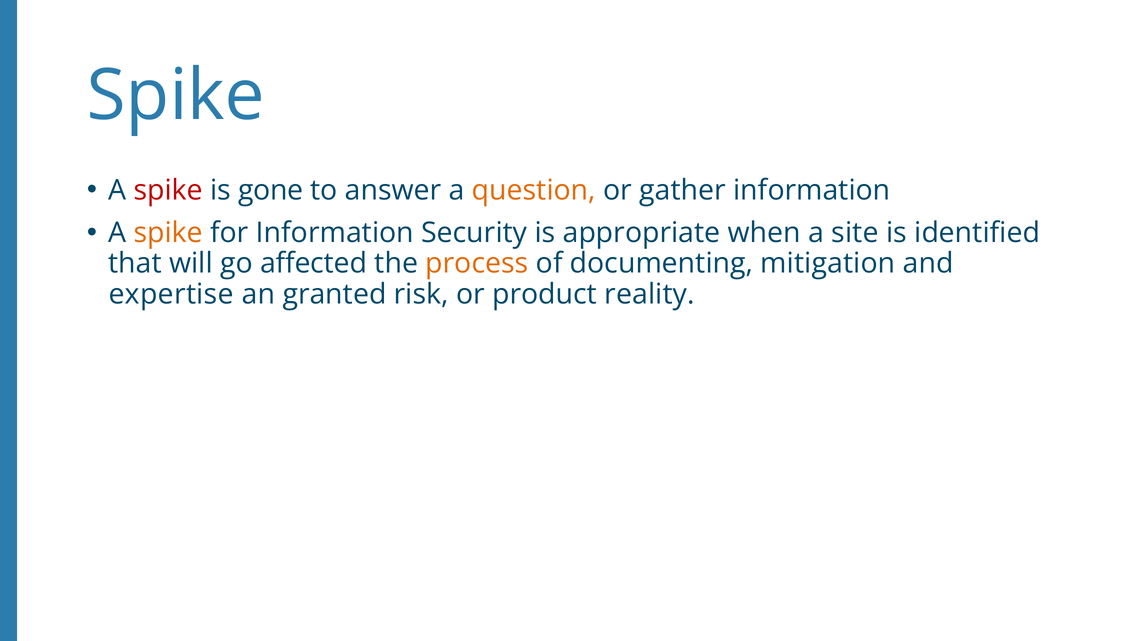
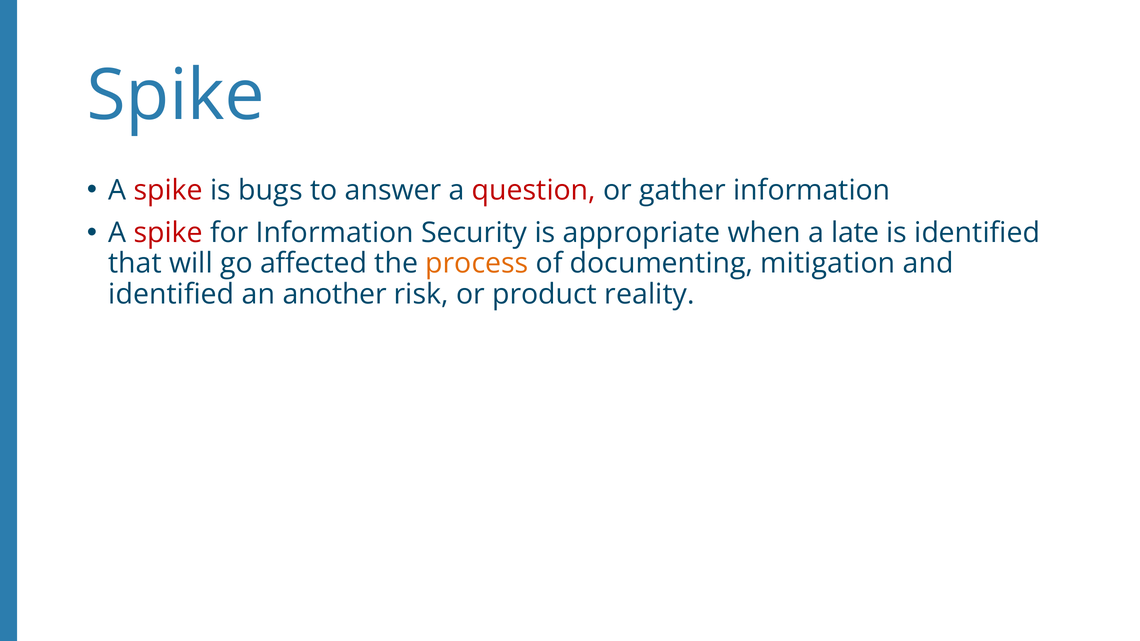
gone: gone -> bugs
question colour: orange -> red
spike at (168, 233) colour: orange -> red
site: site -> late
expertise at (171, 294): expertise -> identified
granted: granted -> another
